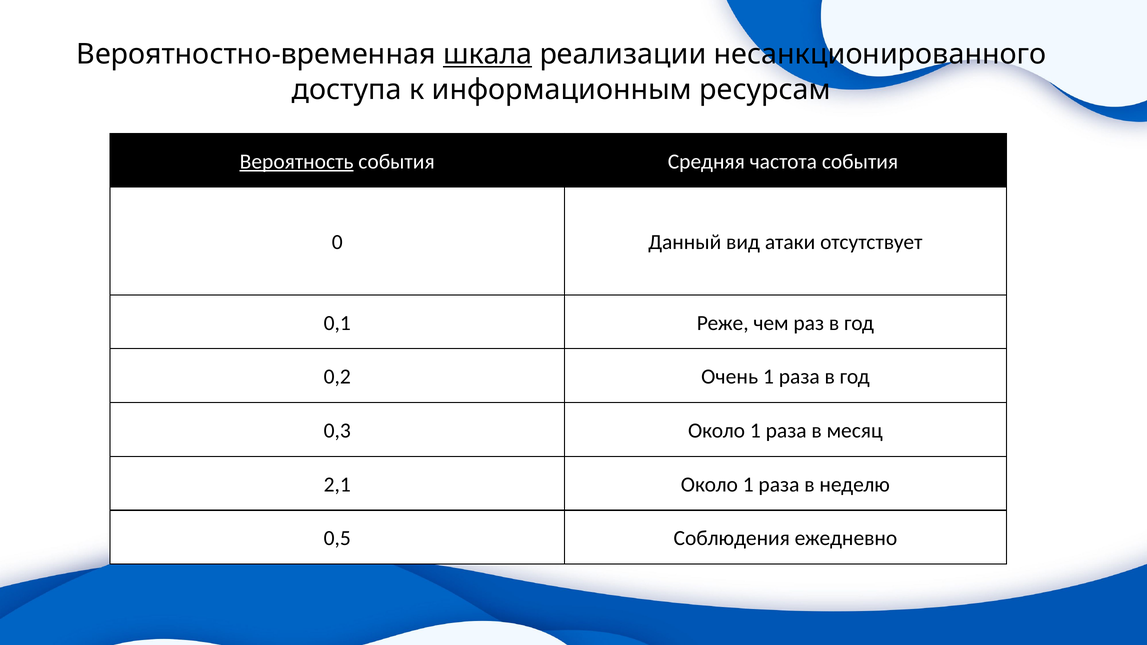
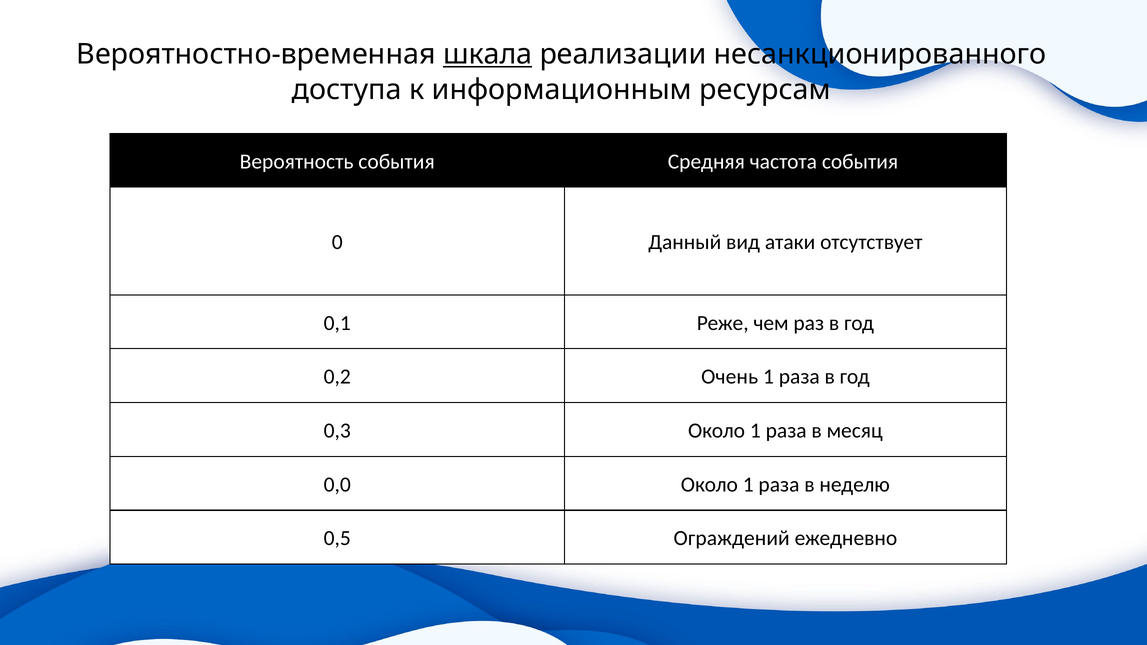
Вероятность underline: present -> none
2,1: 2,1 -> 0,0
Соблюдения: Соблюдения -> Ограждений
